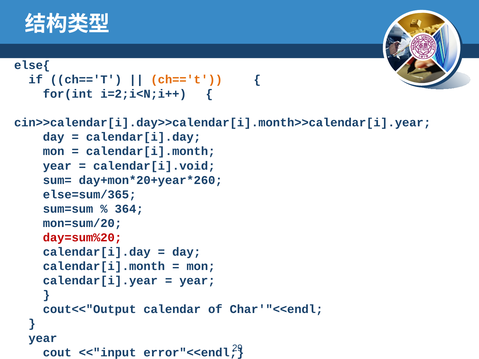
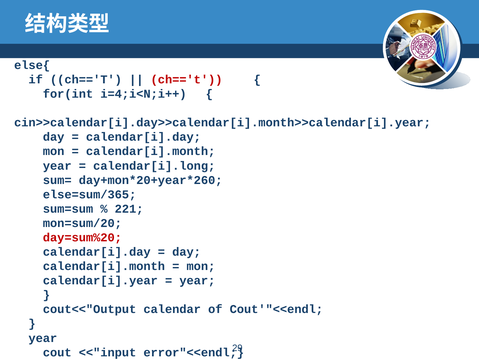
ch=='t at (187, 80) colour: orange -> red
i=2;i<N;i++: i=2;i<N;i++ -> i=4;i<N;i++
calendar[i].void: calendar[i].void -> calendar[i].long
364: 364 -> 221
Char'"<<endl: Char'"<<endl -> Cout'"<<endl
